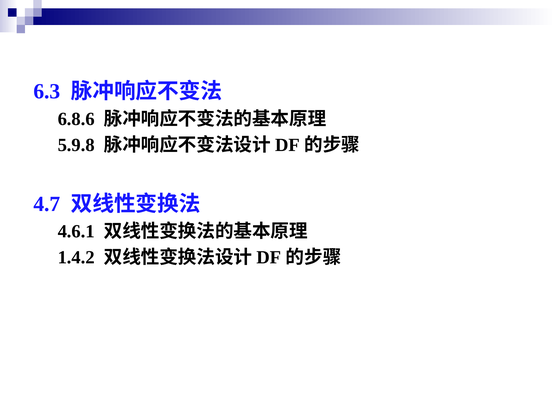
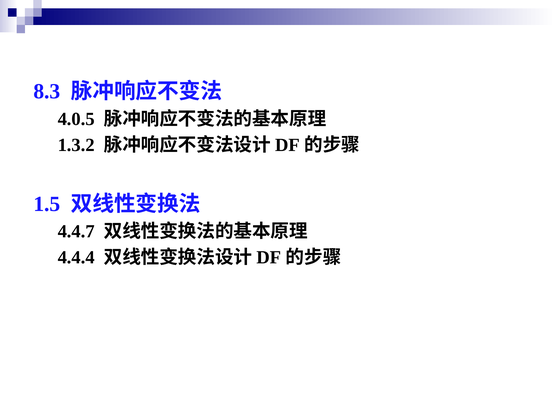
6.3: 6.3 -> 8.3
6.8.6: 6.8.6 -> 4.0.5
5.9.8: 5.9.8 -> 1.3.2
4.7: 4.7 -> 1.5
4.6.1: 4.6.1 -> 4.4.7
1.4.2: 1.4.2 -> 4.4.4
